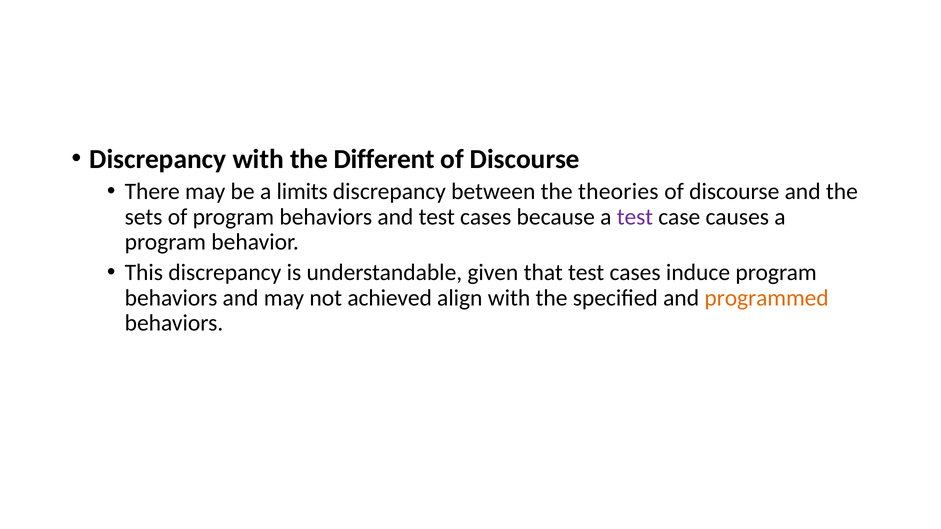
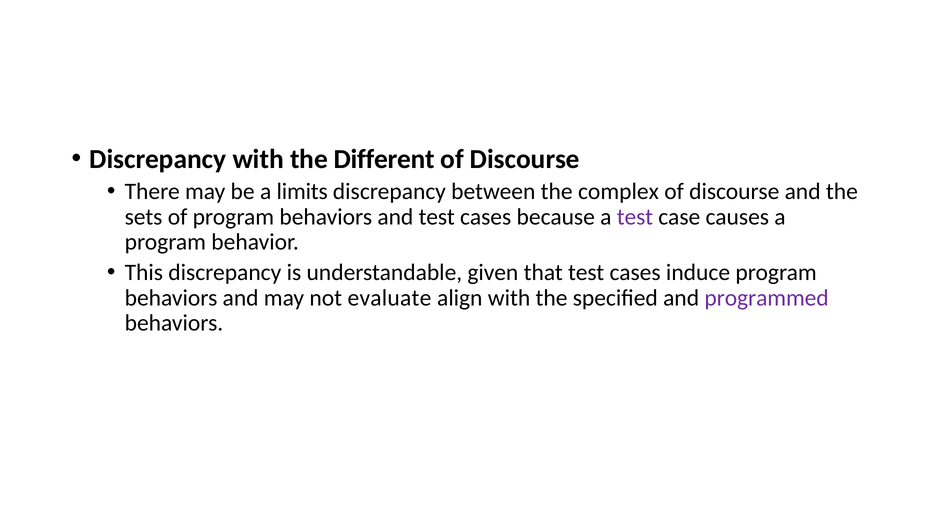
theories: theories -> complex
achieved: achieved -> evaluate
programmed colour: orange -> purple
